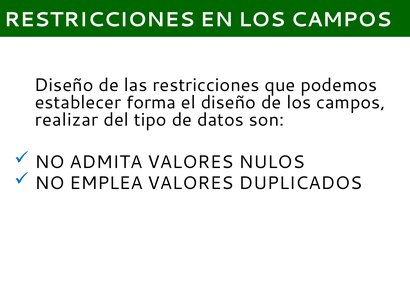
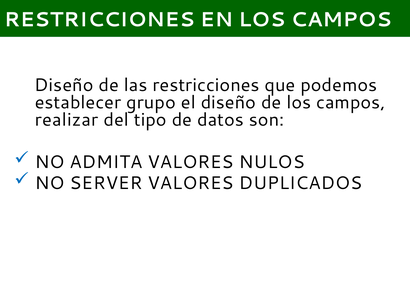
forma: forma -> grupo
EMPLEA: EMPLEA -> SERVER
